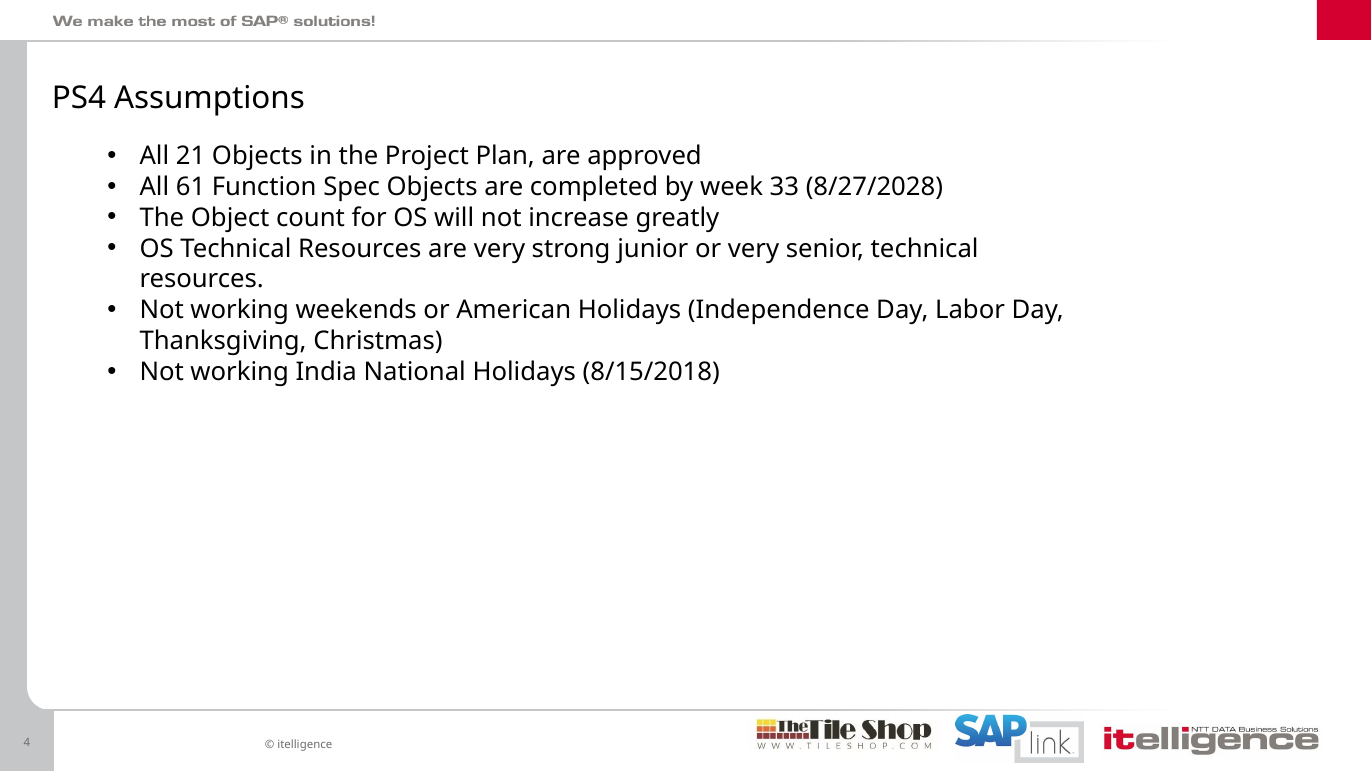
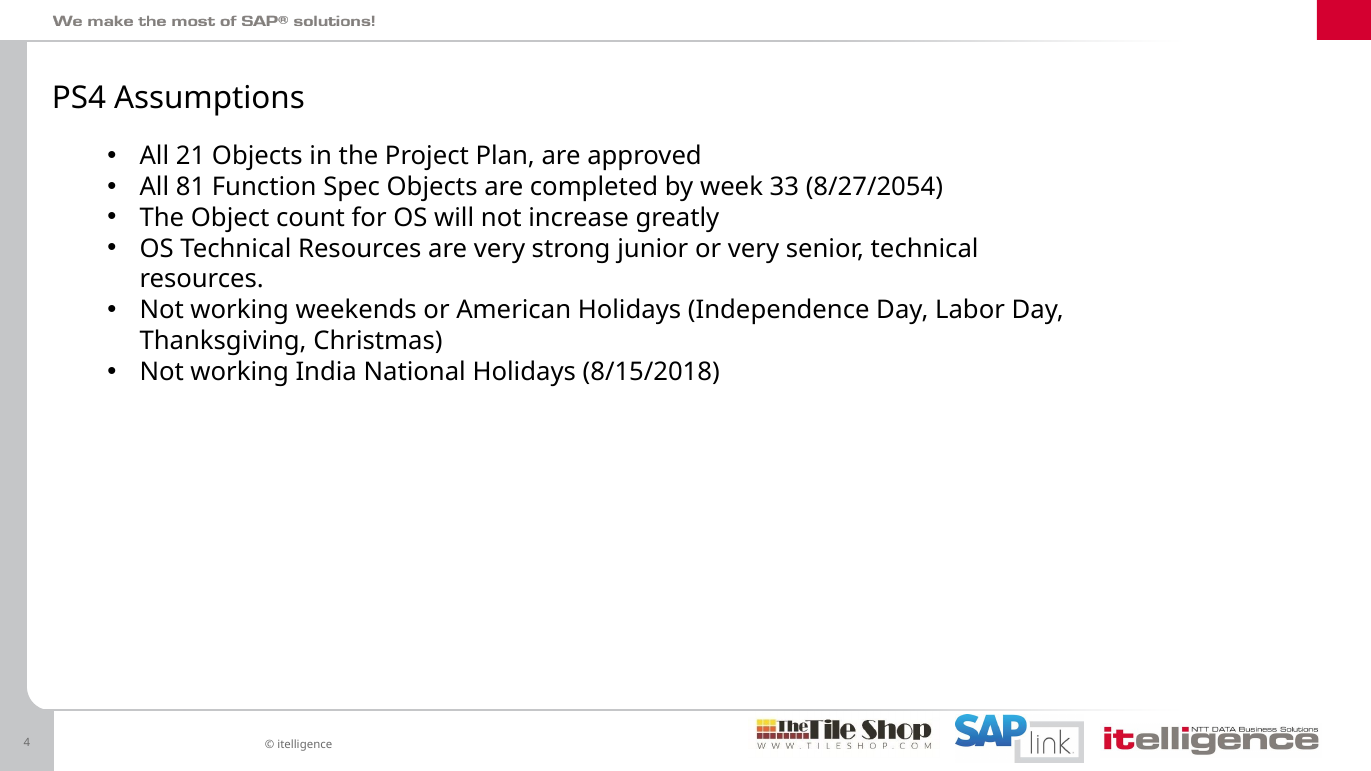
61: 61 -> 81
8/27/2028: 8/27/2028 -> 8/27/2054
